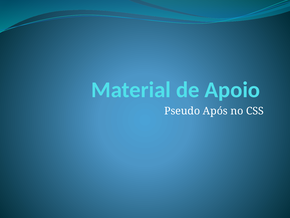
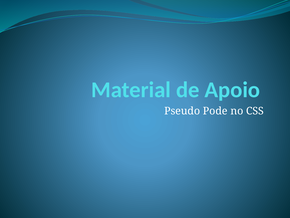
Após: Após -> Pode
